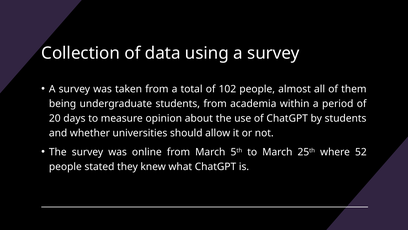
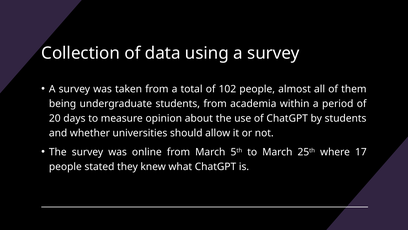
52: 52 -> 17
